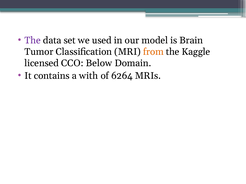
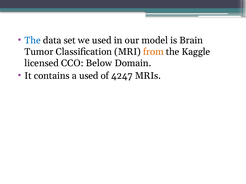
The at (33, 40) colour: purple -> blue
a with: with -> used
6264: 6264 -> 4247
